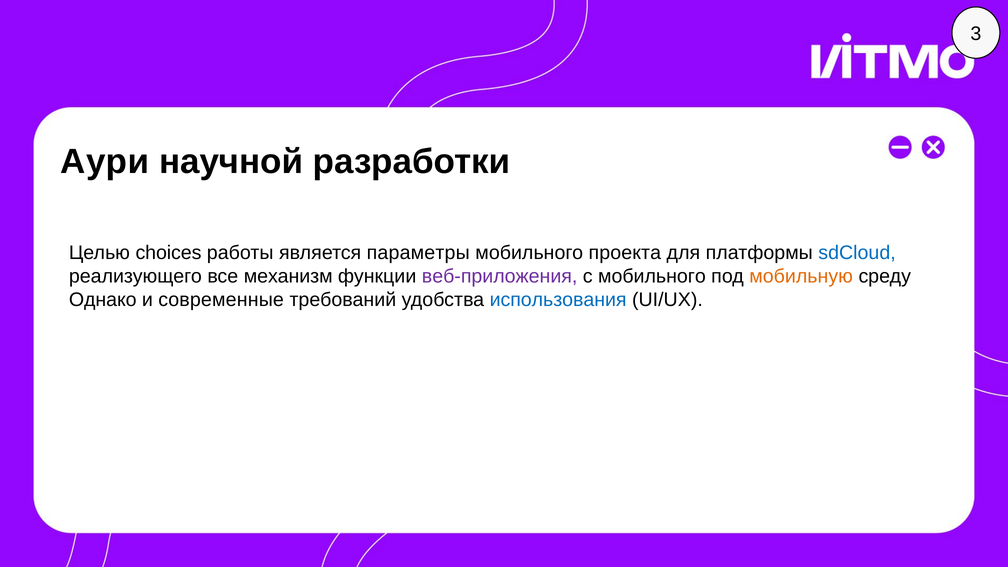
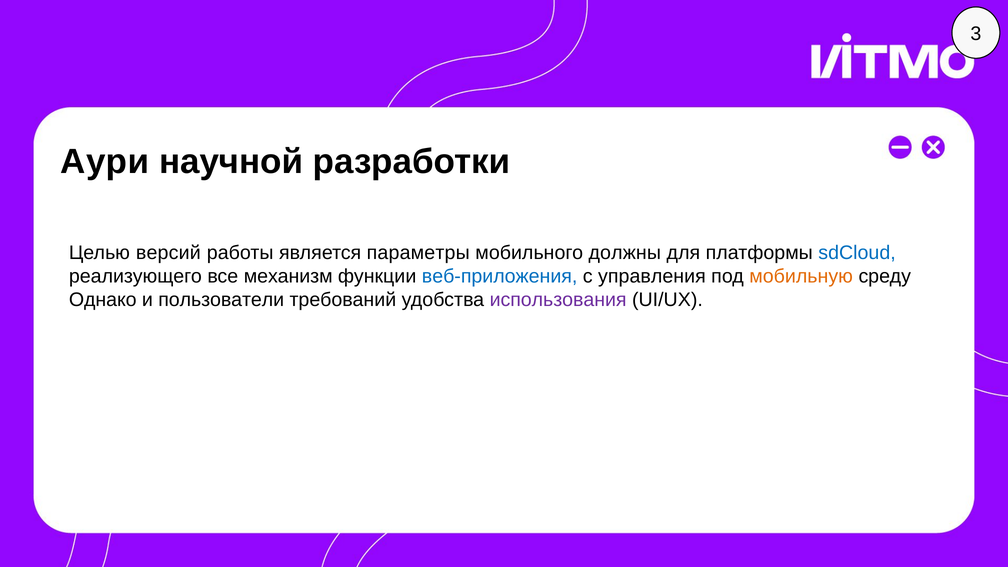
choices: choices -> версий
проекта: проекта -> должны
веб-приложения colour: purple -> blue
с мобильного: мобильного -> управления
современные: современные -> пользователи
использования colour: blue -> purple
